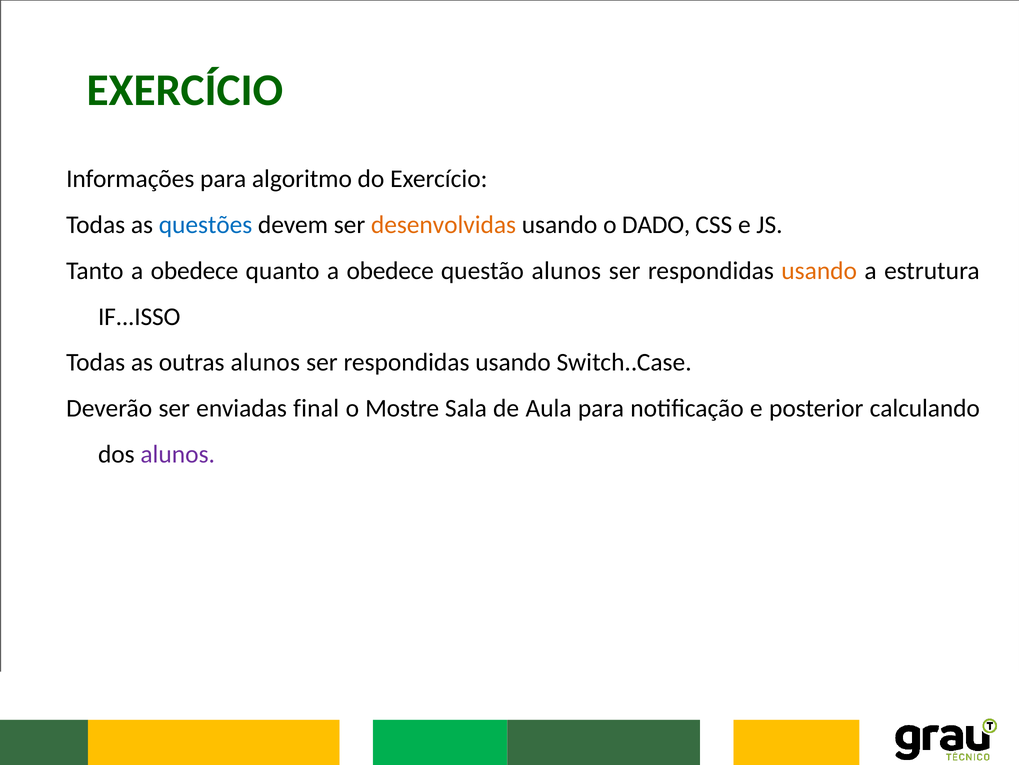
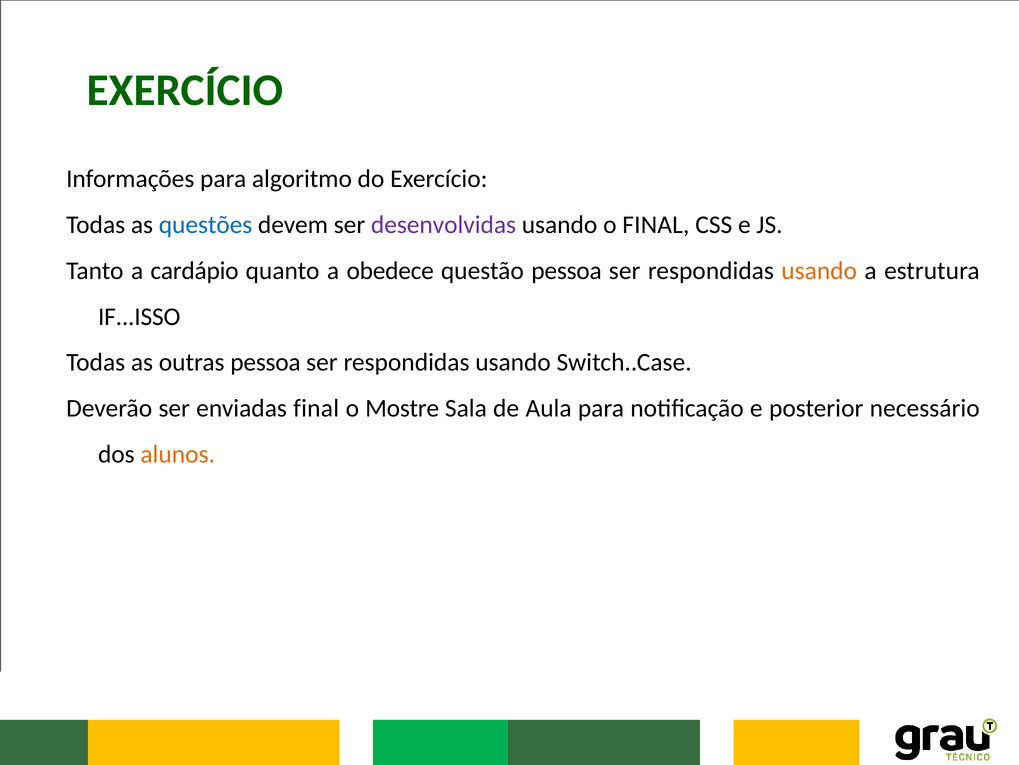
desenvolvidas colour: orange -> purple
o DADO: DADO -> FINAL
Tanto a obedece: obedece -> cardápio
questão alunos: alunos -> pessoa
outras alunos: alunos -> pessoa
calculando: calculando -> necessário
alunos at (178, 454) colour: purple -> orange
